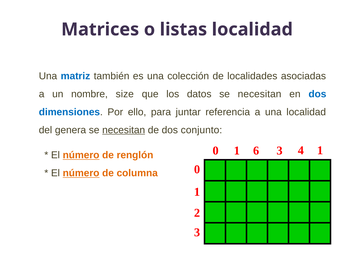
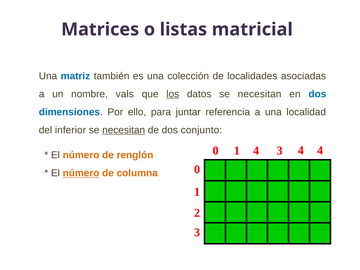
listas localidad: localidad -> matricial
size: size -> vals
los underline: none -> present
genera: genera -> inferior
1 6: 6 -> 4
4 1: 1 -> 4
número at (81, 155) underline: present -> none
